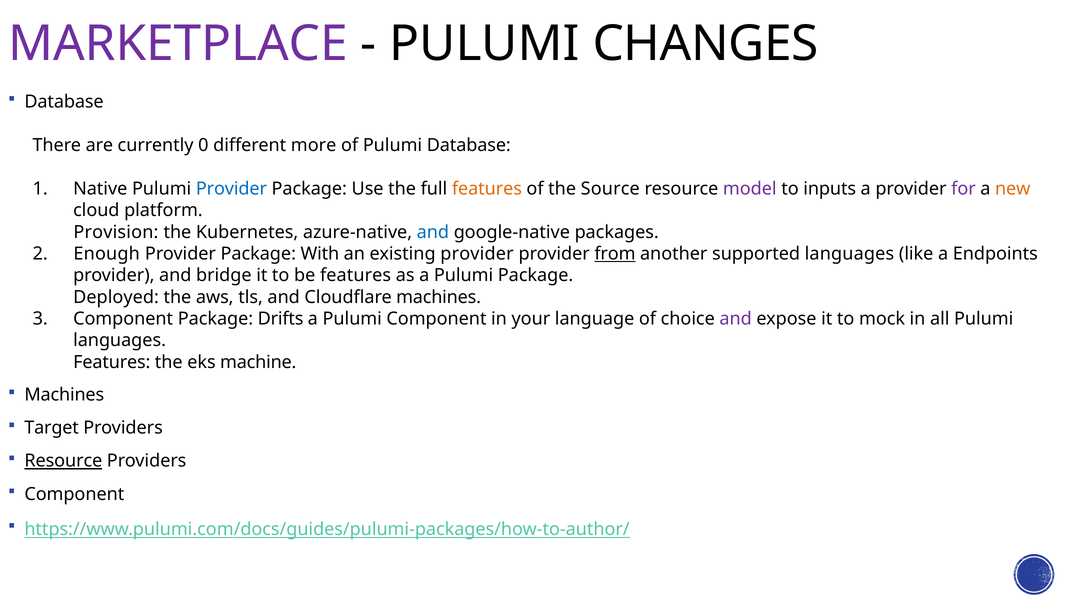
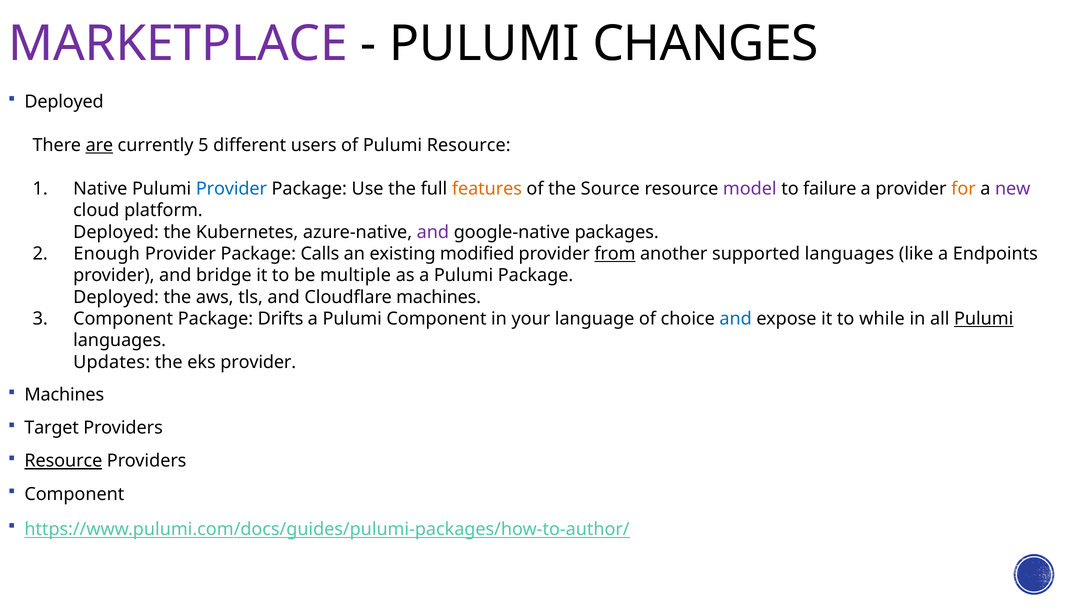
Database at (64, 102): Database -> Deployed
are underline: none -> present
0: 0 -> 5
more: more -> users
Pulumi Database: Database -> Resource
inputs: inputs -> failure
for colour: purple -> orange
new colour: orange -> purple
Provision at (116, 232): Provision -> Deployed
and at (433, 232) colour: blue -> purple
With: With -> Calls
existing provider: provider -> modified
be features: features -> multiple
and at (736, 319) colour: purple -> blue
mock: mock -> while
Pulumi at (984, 319) underline: none -> present
Features at (112, 362): Features -> Updates
eks machine: machine -> provider
